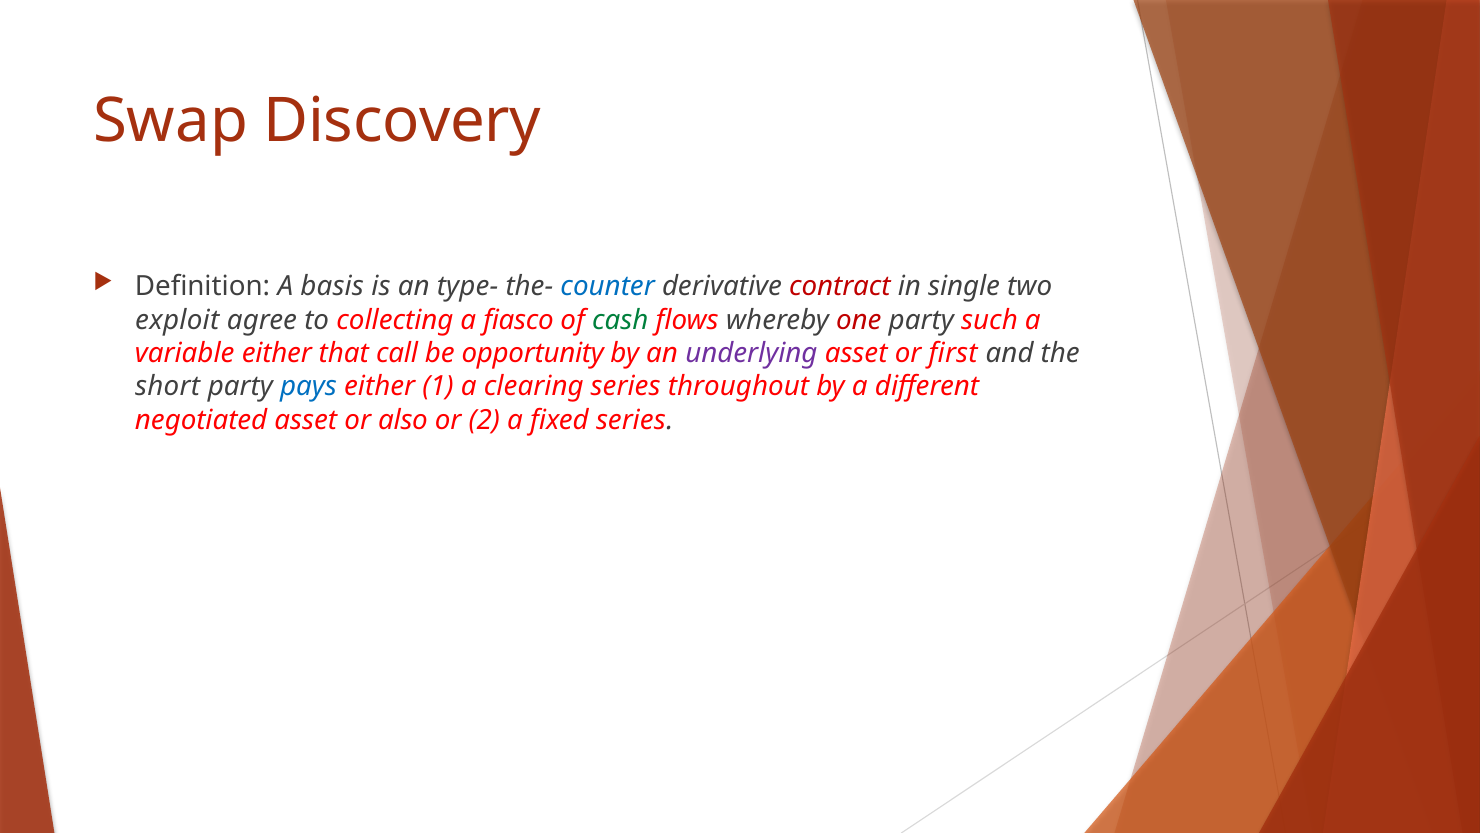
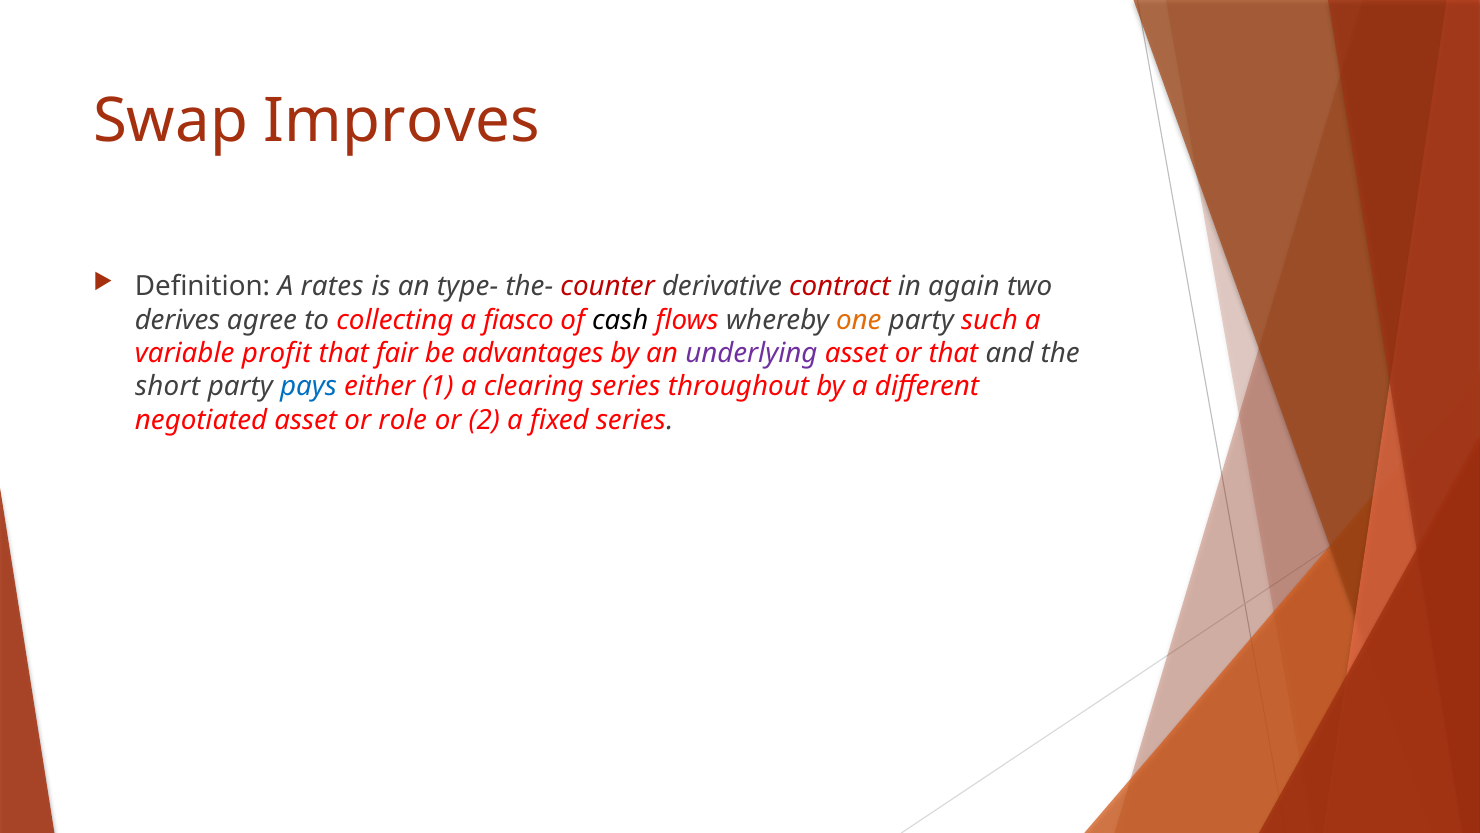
Discovery: Discovery -> Improves
basis: basis -> rates
counter colour: blue -> red
single: single -> again
exploit: exploit -> derives
cash colour: green -> black
one colour: red -> orange
variable either: either -> profit
call: call -> fair
opportunity: opportunity -> advantages
or first: first -> that
also: also -> role
